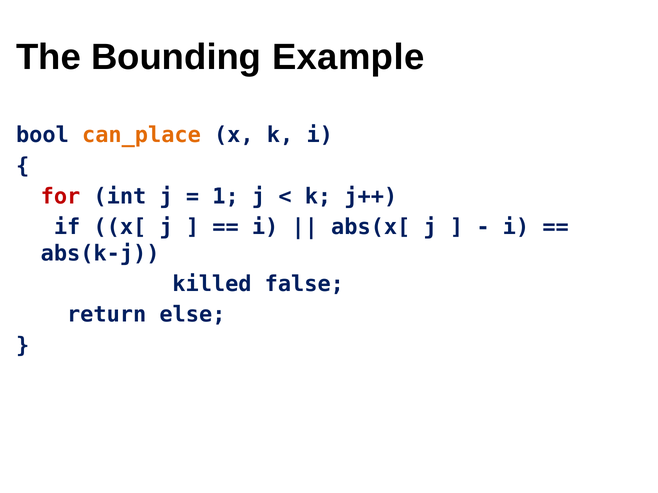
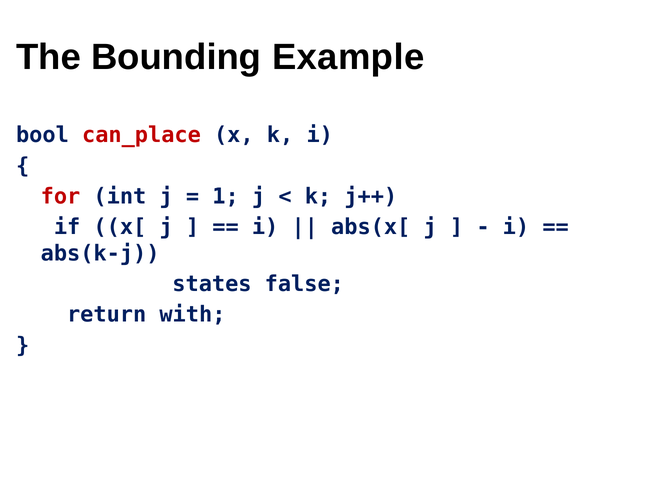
can_place colour: orange -> red
killed: killed -> states
else: else -> with
